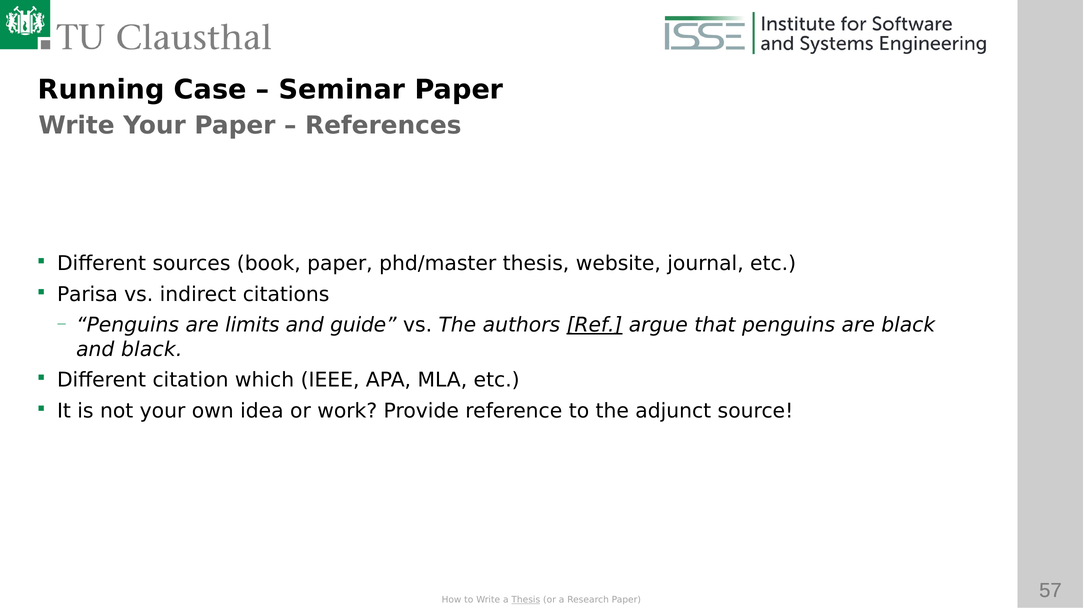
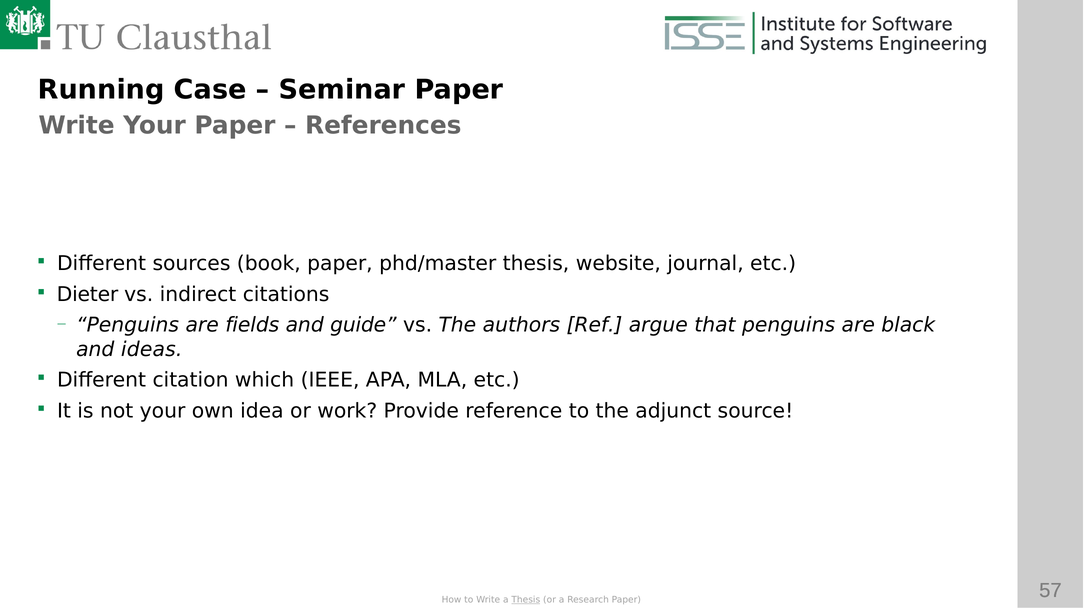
Parisa: Parisa -> Dieter
limits: limits -> fields
Ref underline: present -> none
and black: black -> ideas
